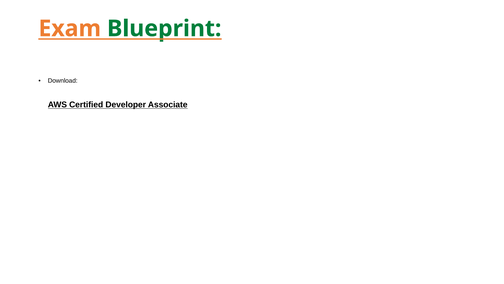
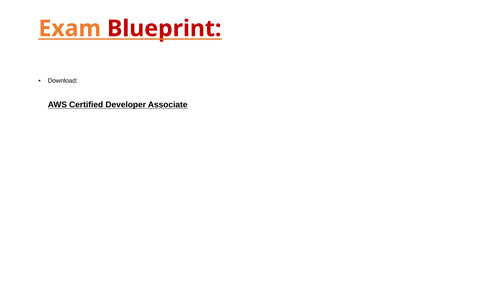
Blueprint colour: green -> red
